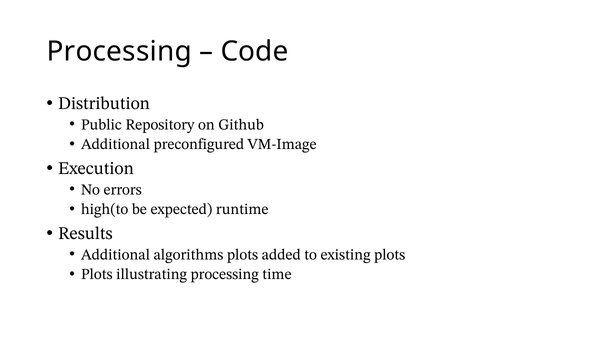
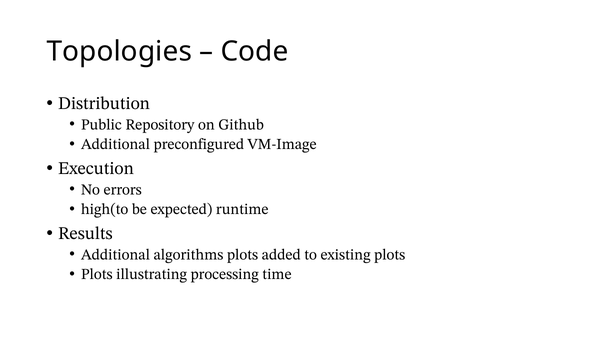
Processing at (119, 51): Processing -> Topologies
